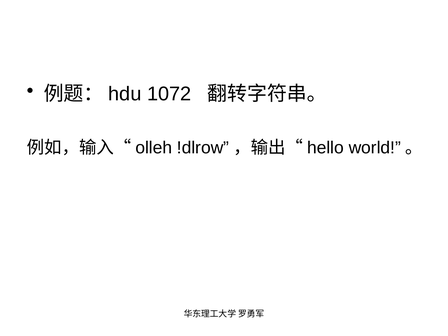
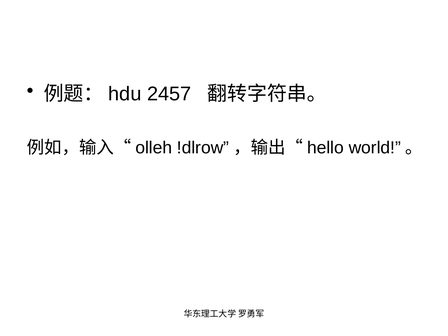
1072: 1072 -> 2457
